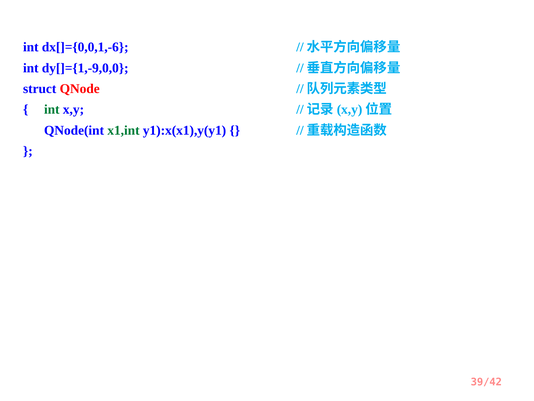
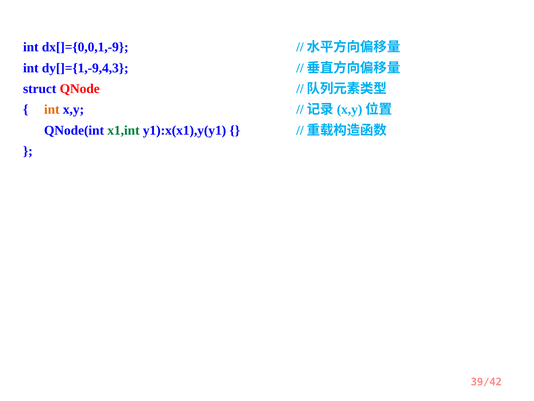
dx[]={0,0,1,-6: dx[]={0,0,1,-6 -> dx[]={0,0,1,-9
dy[]={1,-9,0,0: dy[]={1,-9,0,0 -> dy[]={1,-9,4,3
int at (52, 109) colour: green -> orange
